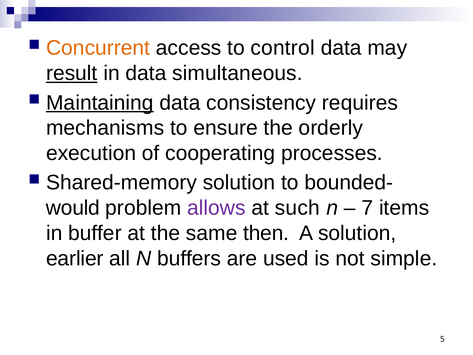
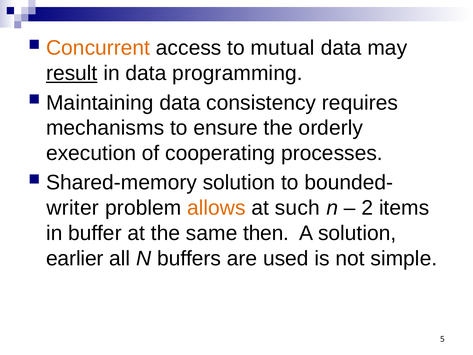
control: control -> mutual
simultaneous: simultaneous -> programming
Maintaining underline: present -> none
would: would -> writer
allows colour: purple -> orange
7: 7 -> 2
